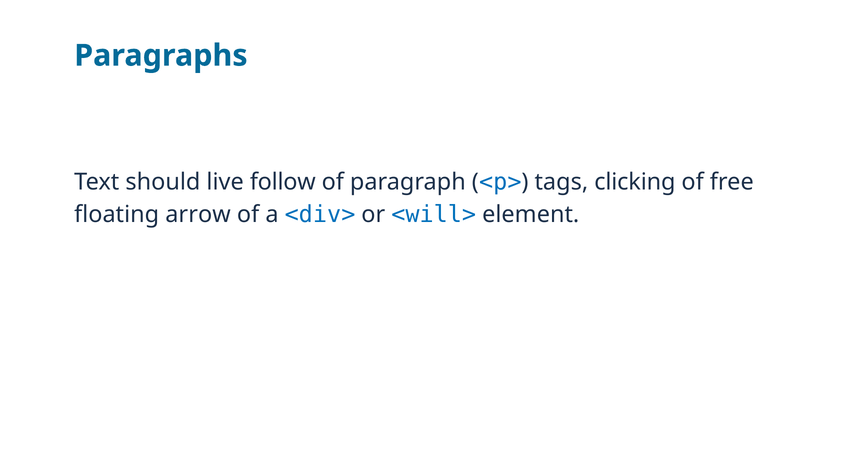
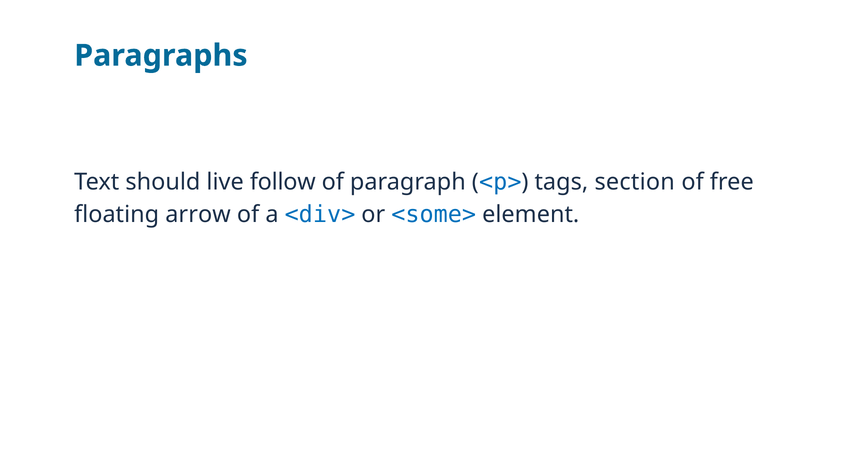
clicking: clicking -> section
<will>: <will> -> <some>
